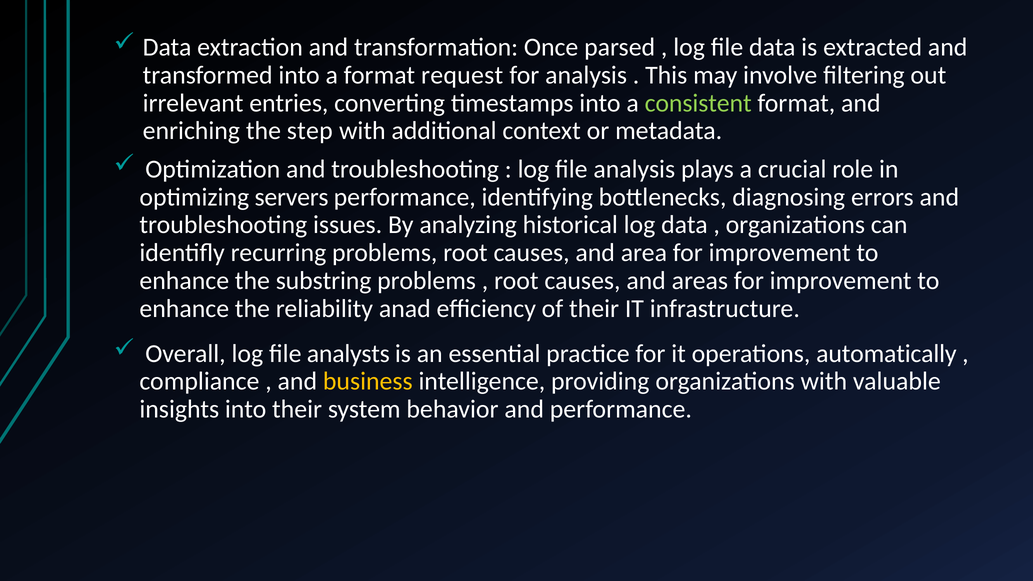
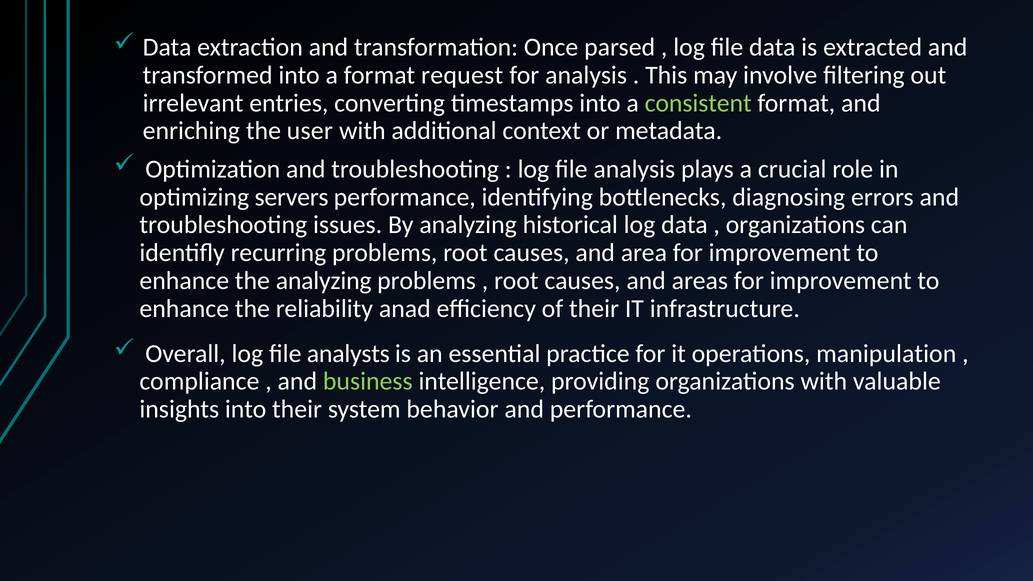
step: step -> user
the substring: substring -> analyzing
automatically: automatically -> manipulation
business colour: yellow -> light green
